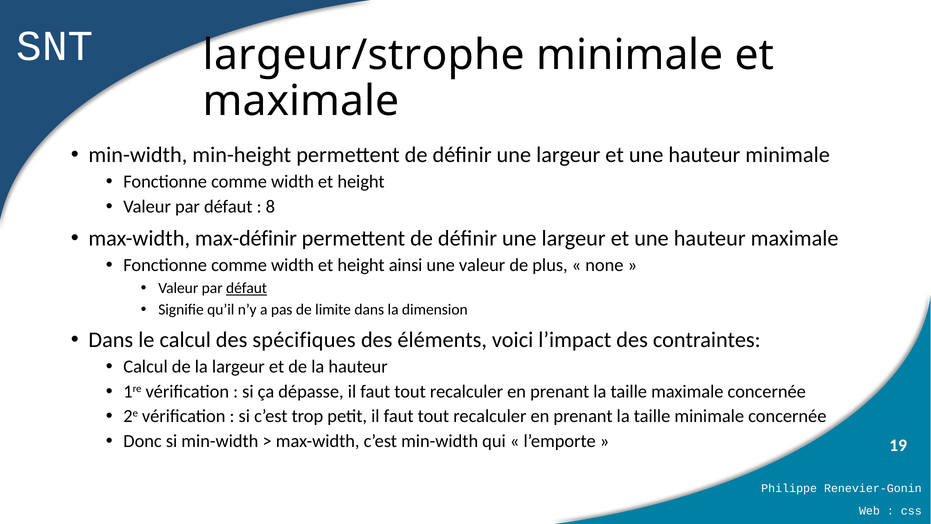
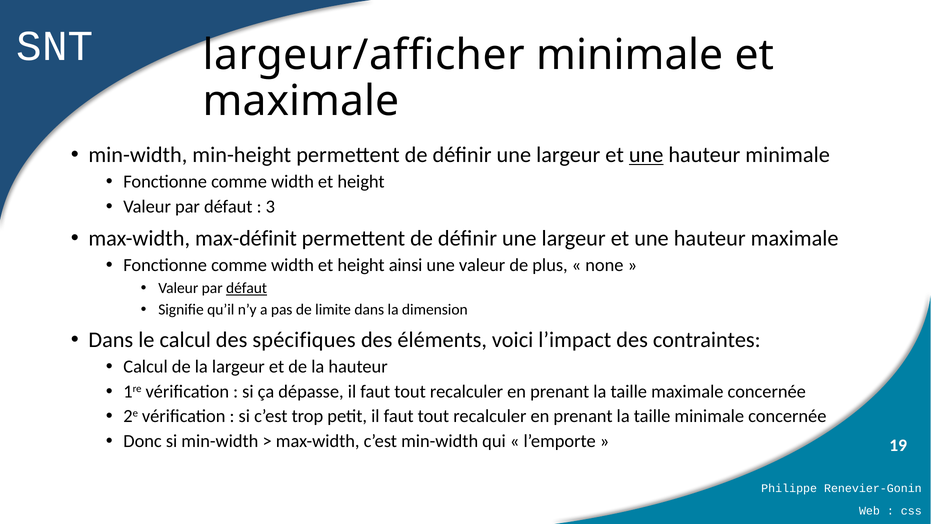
largeur/strophe: largeur/strophe -> largeur/afficher
une at (646, 155) underline: none -> present
8: 8 -> 3
max-définir: max-définir -> max-définit
